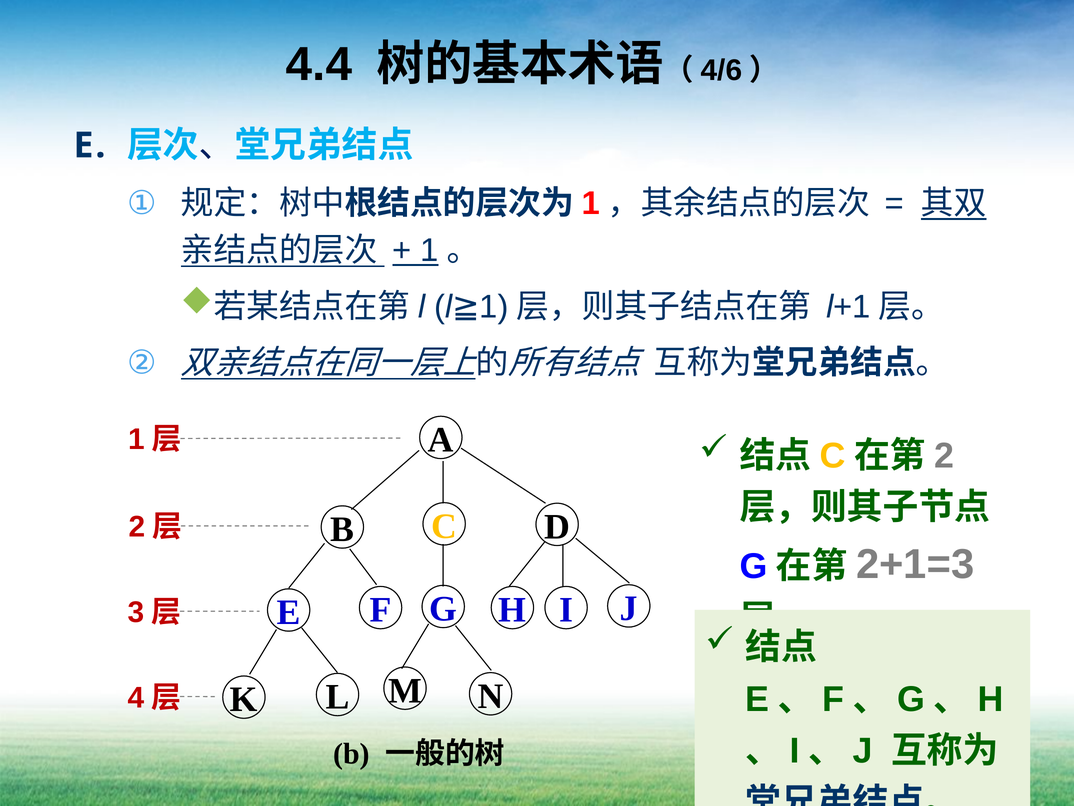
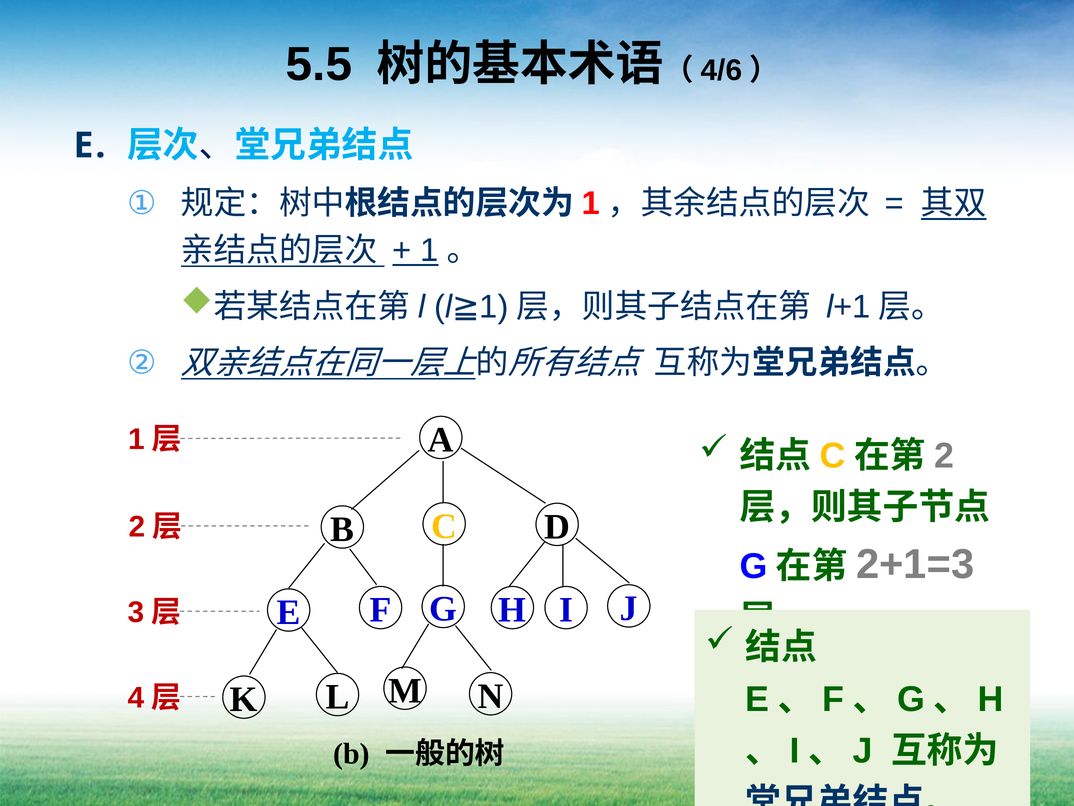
4.4: 4.4 -> 5.5
